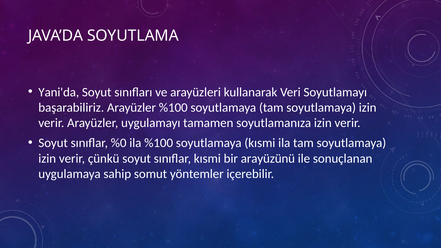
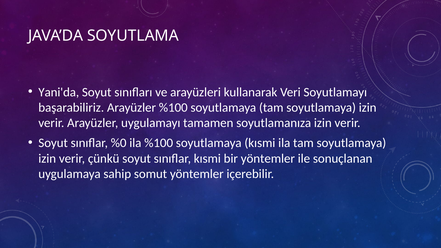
bir arayüzünü: arayüzünü -> yöntemler
